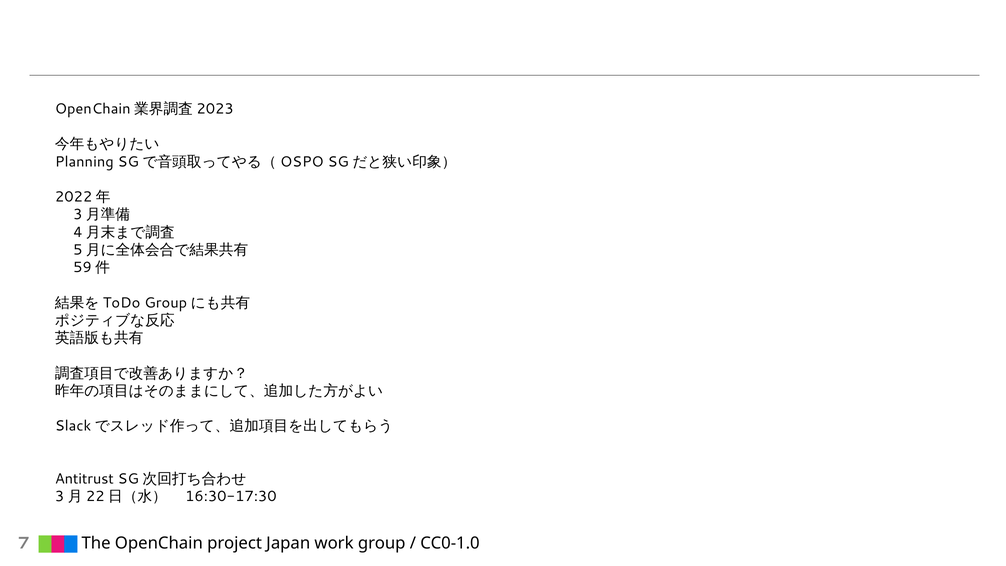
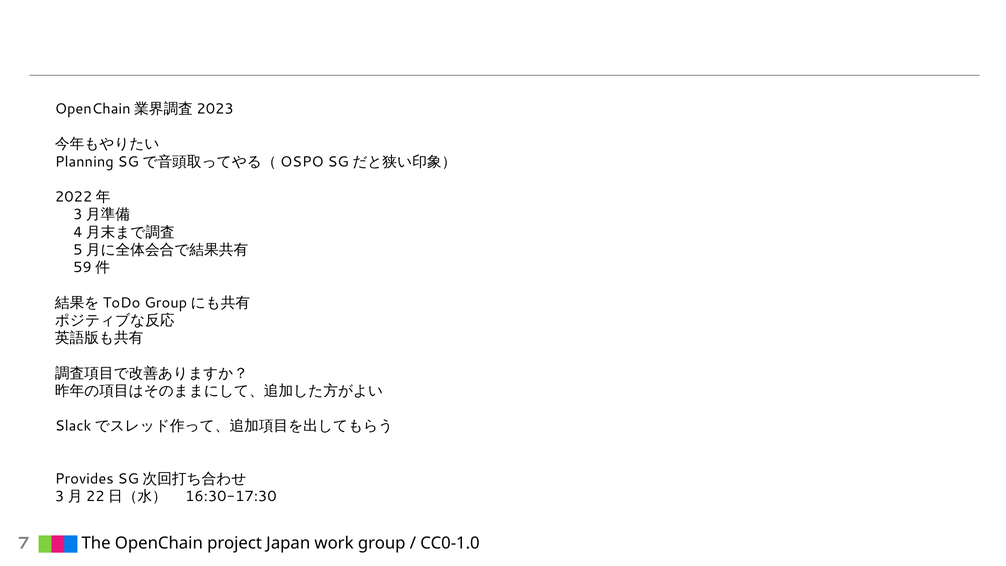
Antitrust: Antitrust -> Provides
